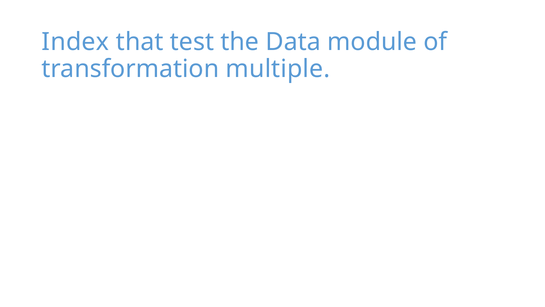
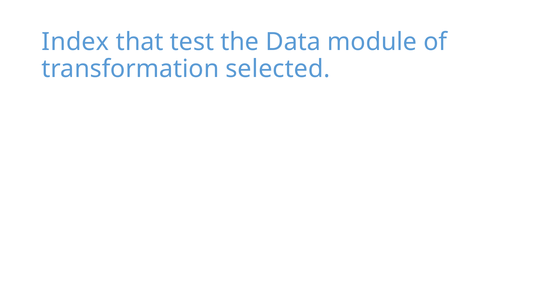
multiple: multiple -> selected
